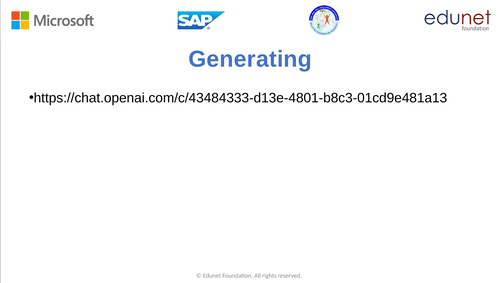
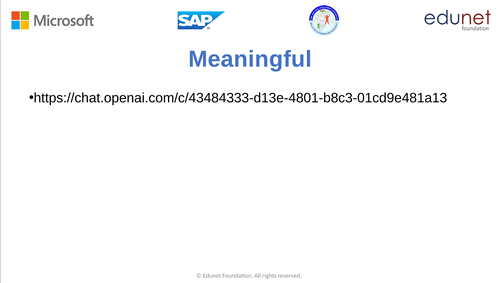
Generating: Generating -> Meaningful
